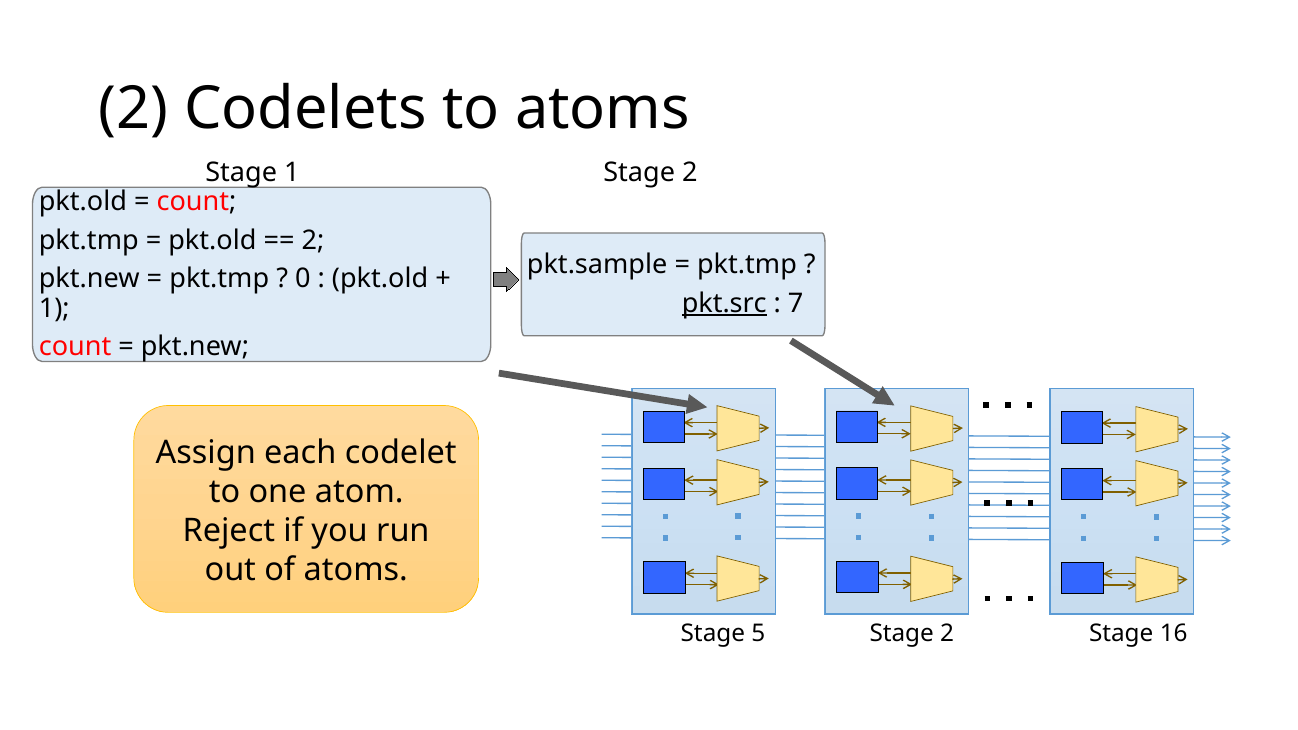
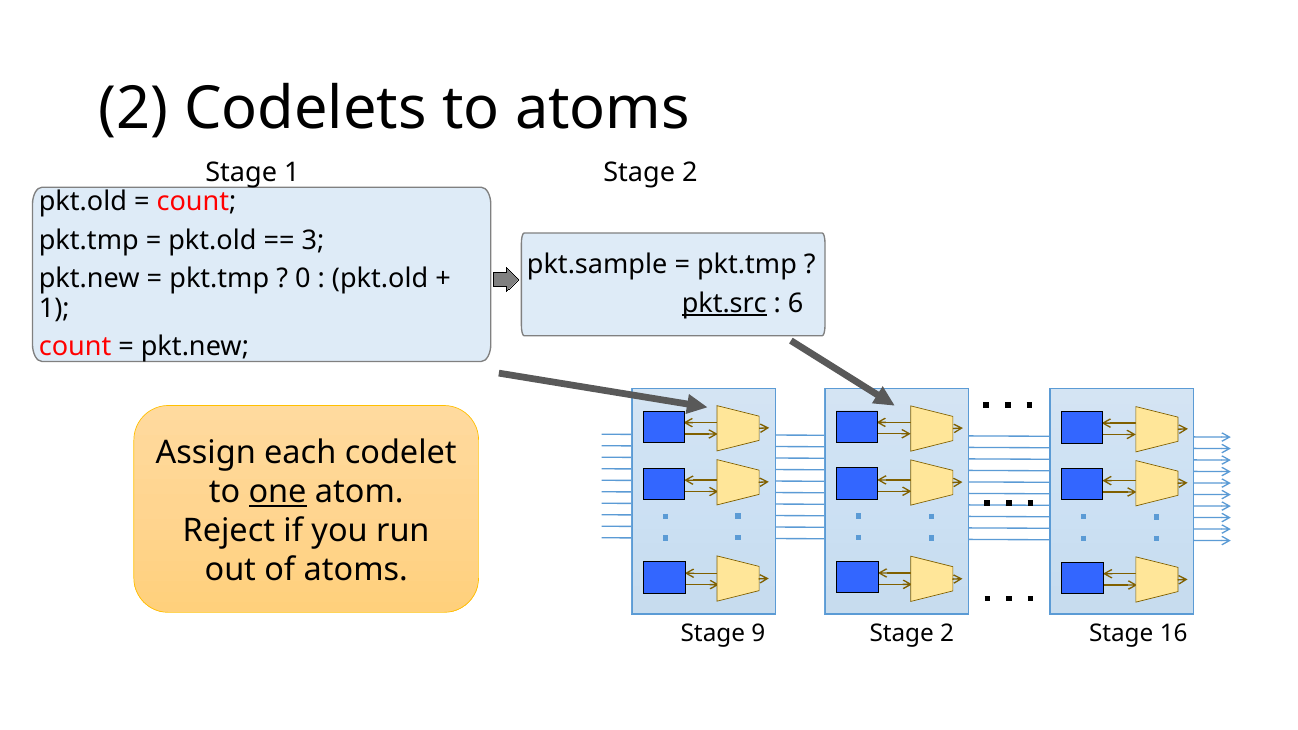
2 at (313, 240): 2 -> 3
7: 7 -> 6
one underline: none -> present
5: 5 -> 9
